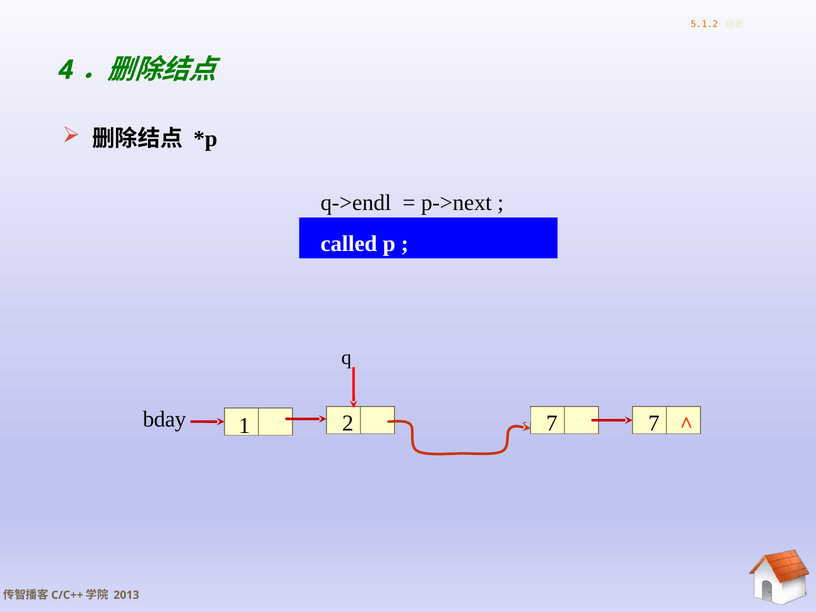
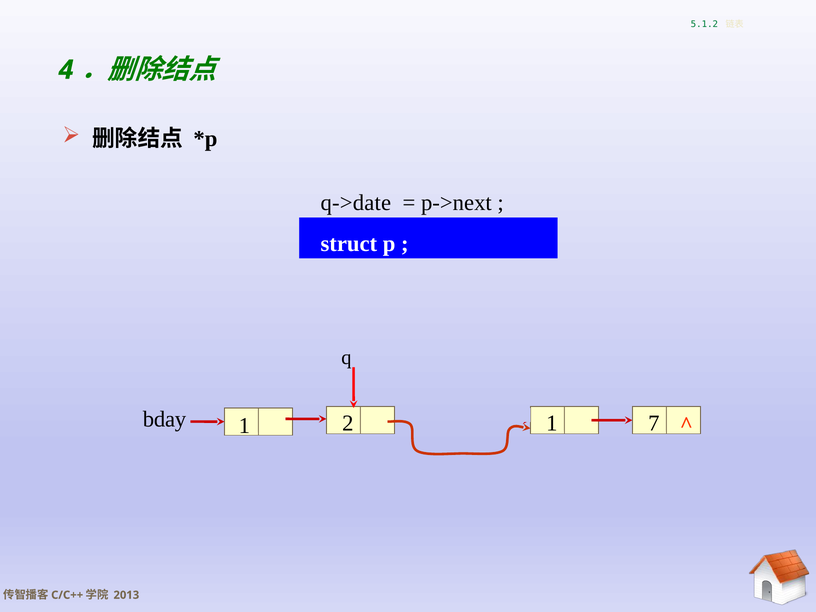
5.1.2 colour: orange -> green
q->endl: q->endl -> q->date
called: called -> struct
7 at (552, 423): 7 -> 1
